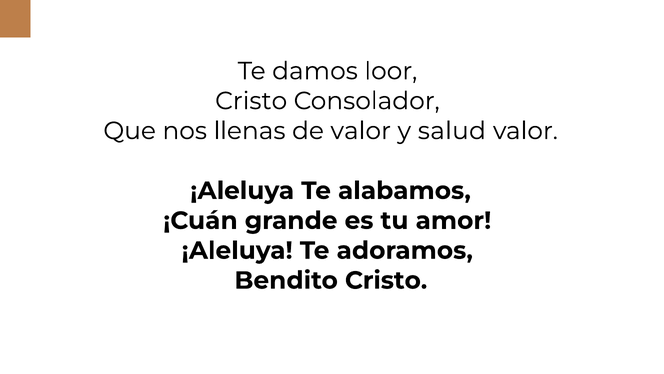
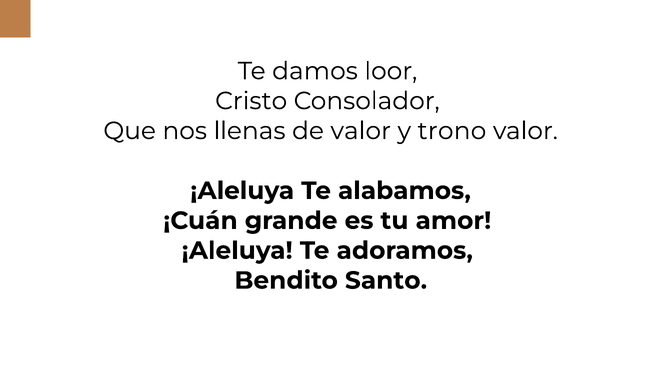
salud: salud -> trono
Bendito Cristo: Cristo -> Santo
